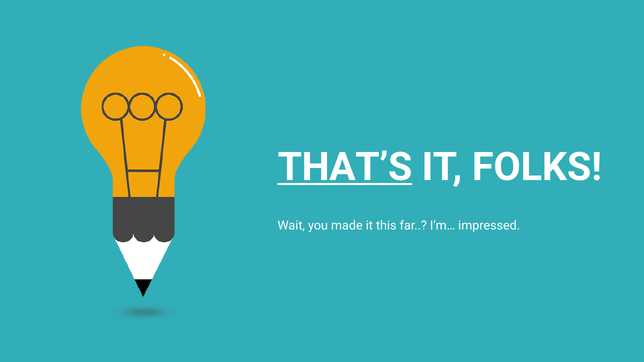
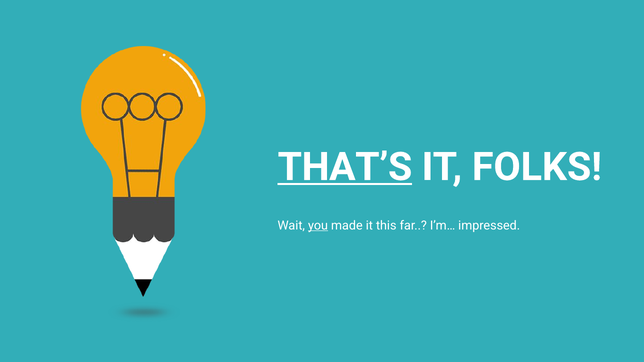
you underline: none -> present
